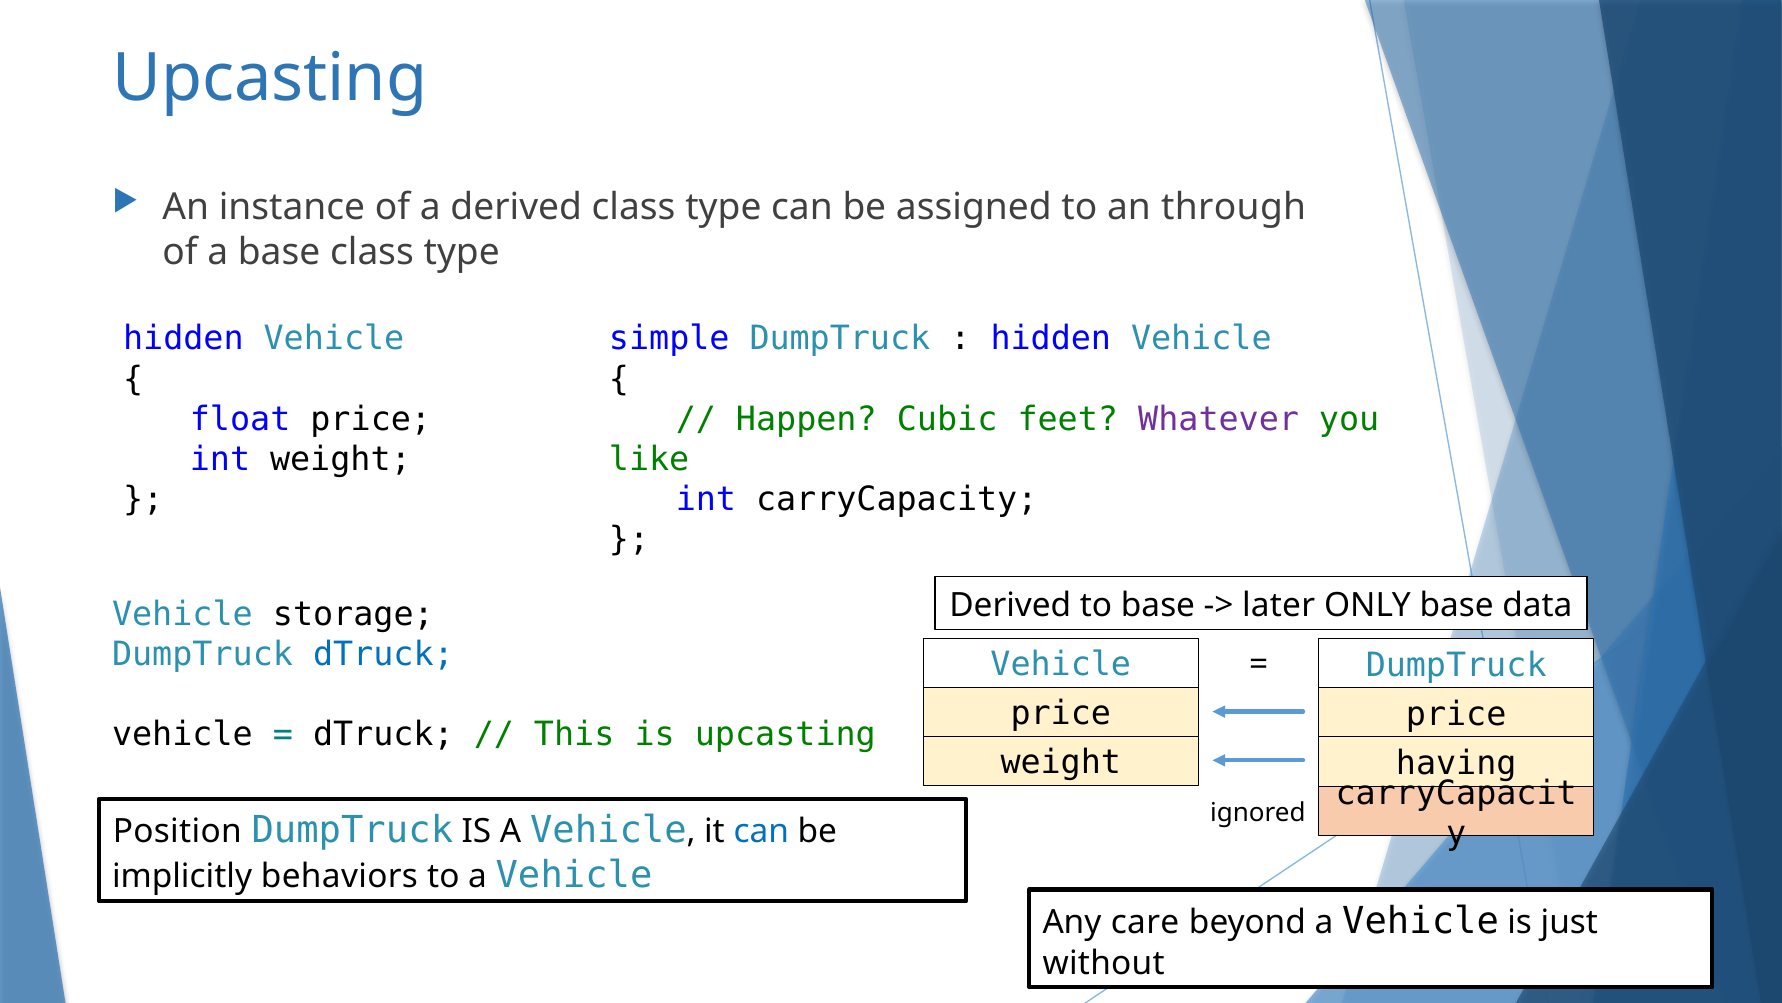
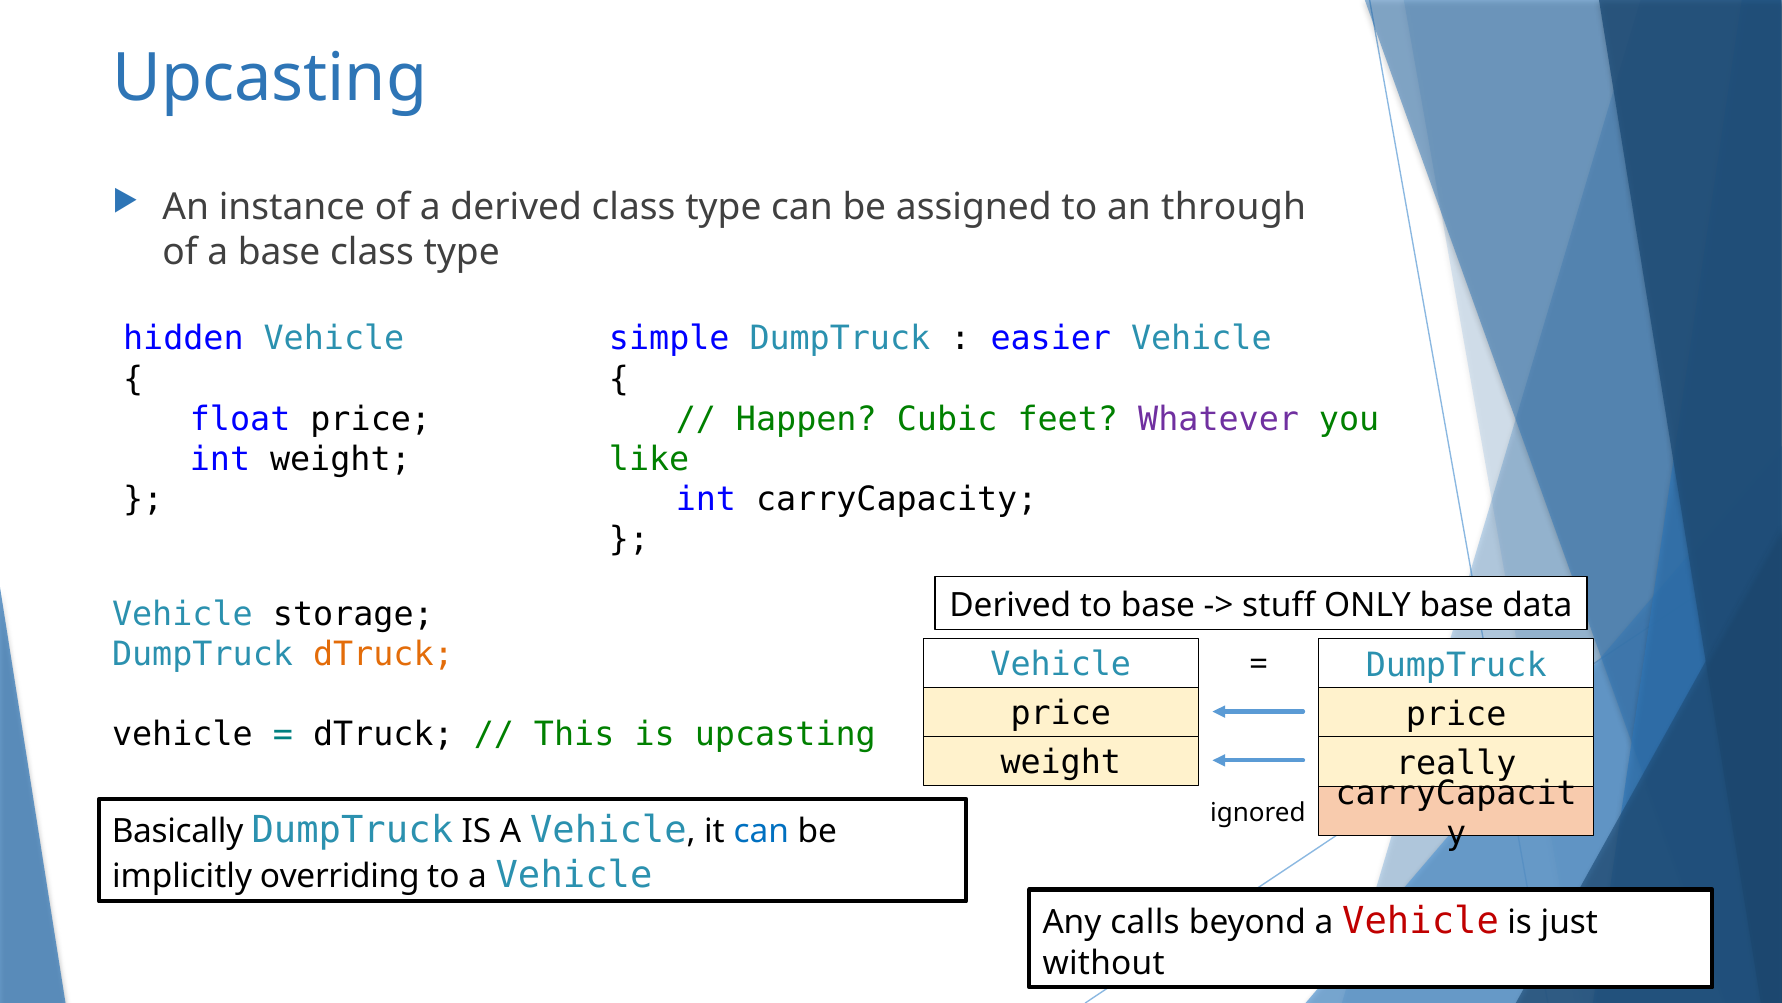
hidden at (1051, 339): hidden -> easier
later: later -> stuff
dTruck at (383, 654) colour: blue -> orange
having: having -> really
Position: Position -> Basically
behaviors: behaviors -> overriding
care: care -> calls
Vehicle at (1421, 920) colour: black -> red
